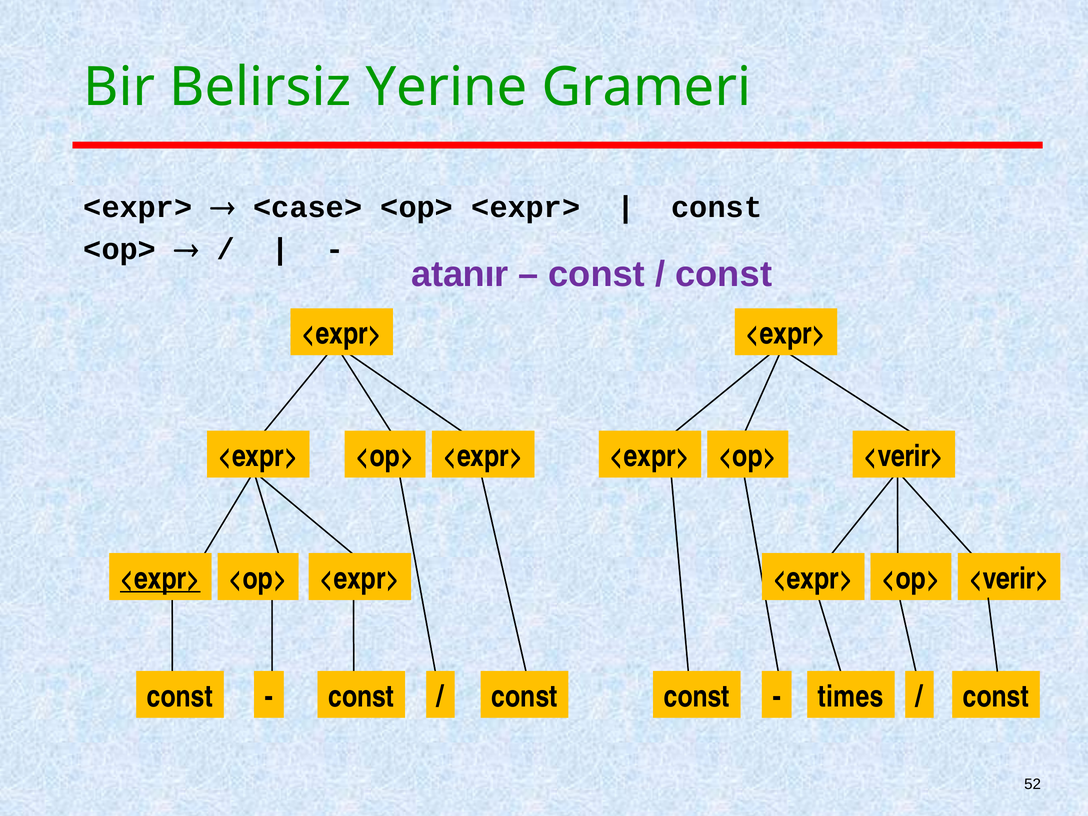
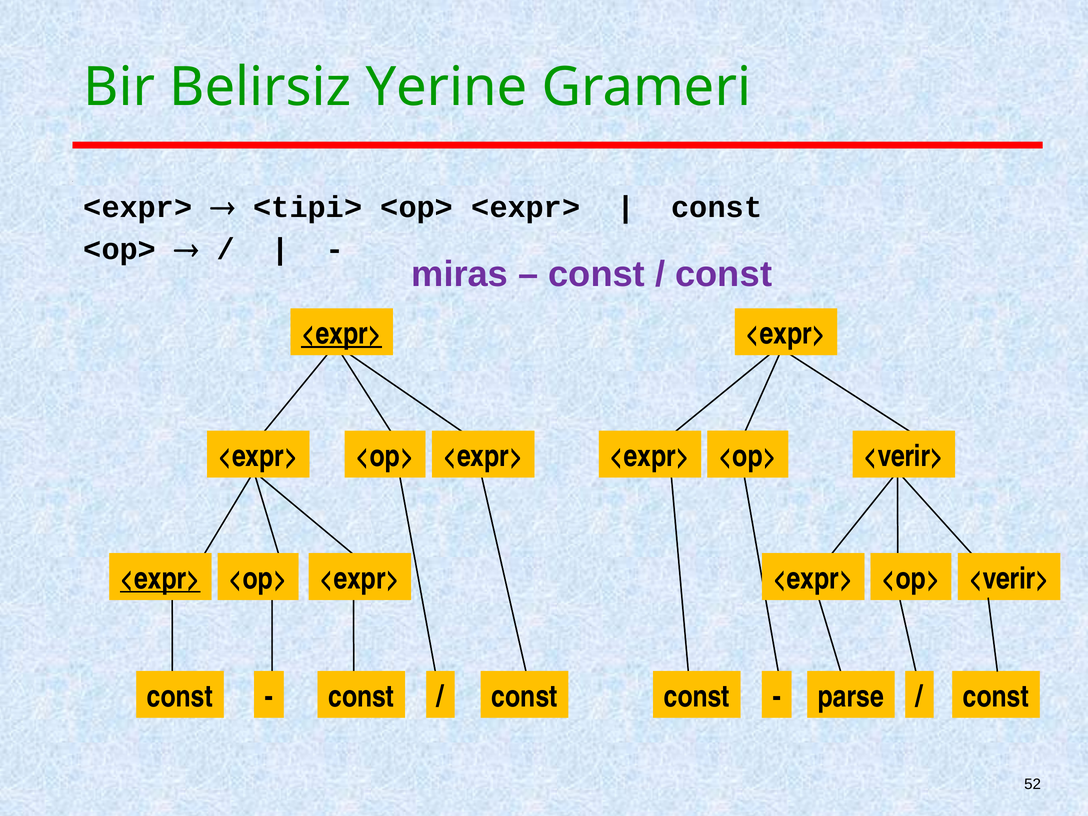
<case>: <case> -> <tipi>
atanır: atanır -> miras
<expr> at (342, 334) underline: none -> present
times: times -> parse
